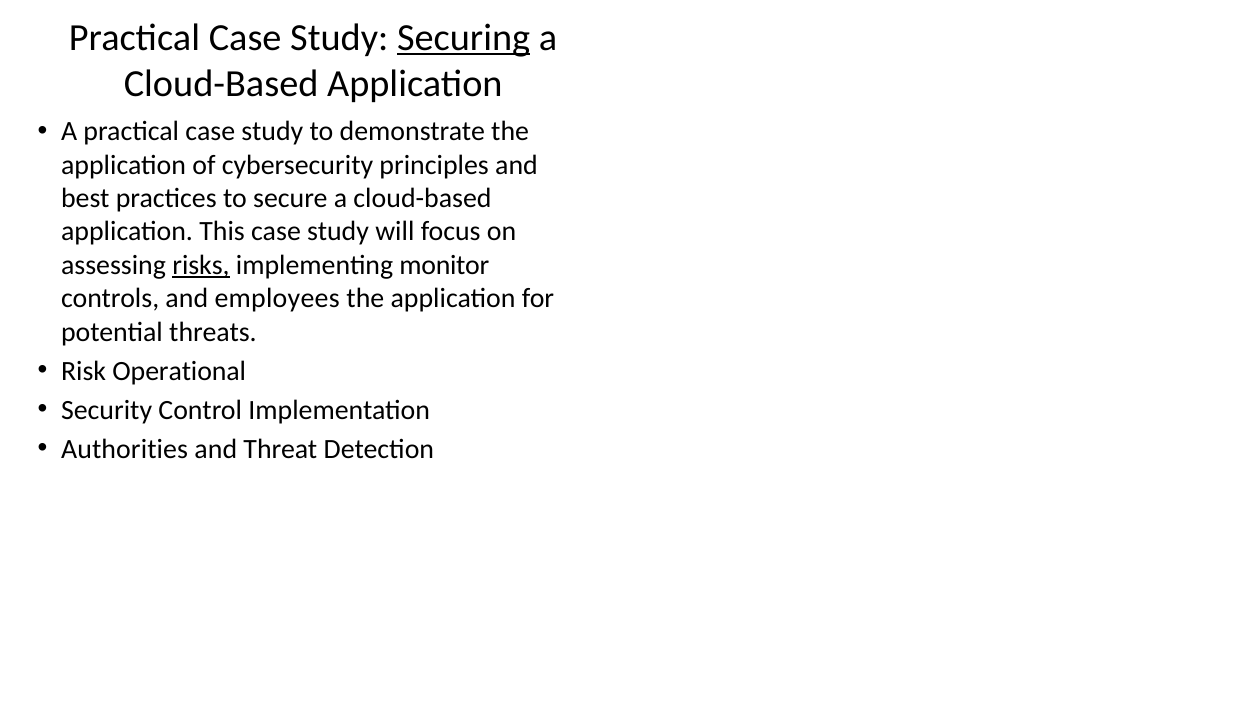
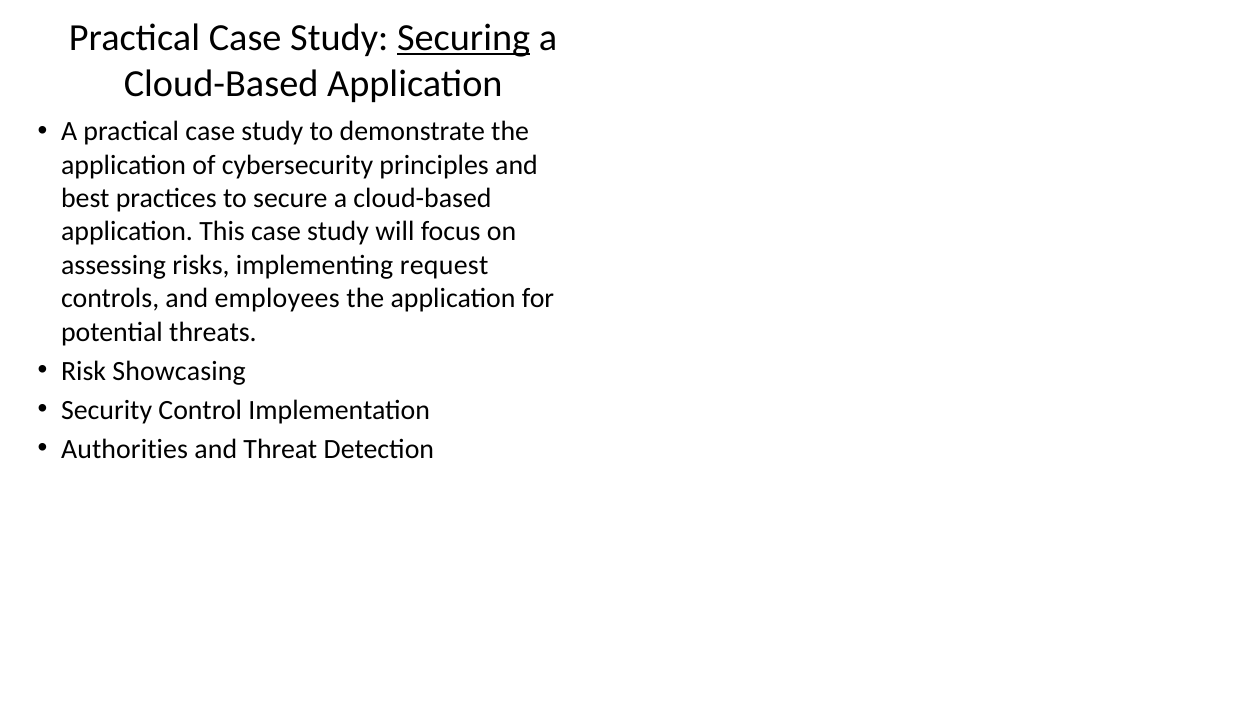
risks underline: present -> none
monitor: monitor -> request
Operational: Operational -> Showcasing
